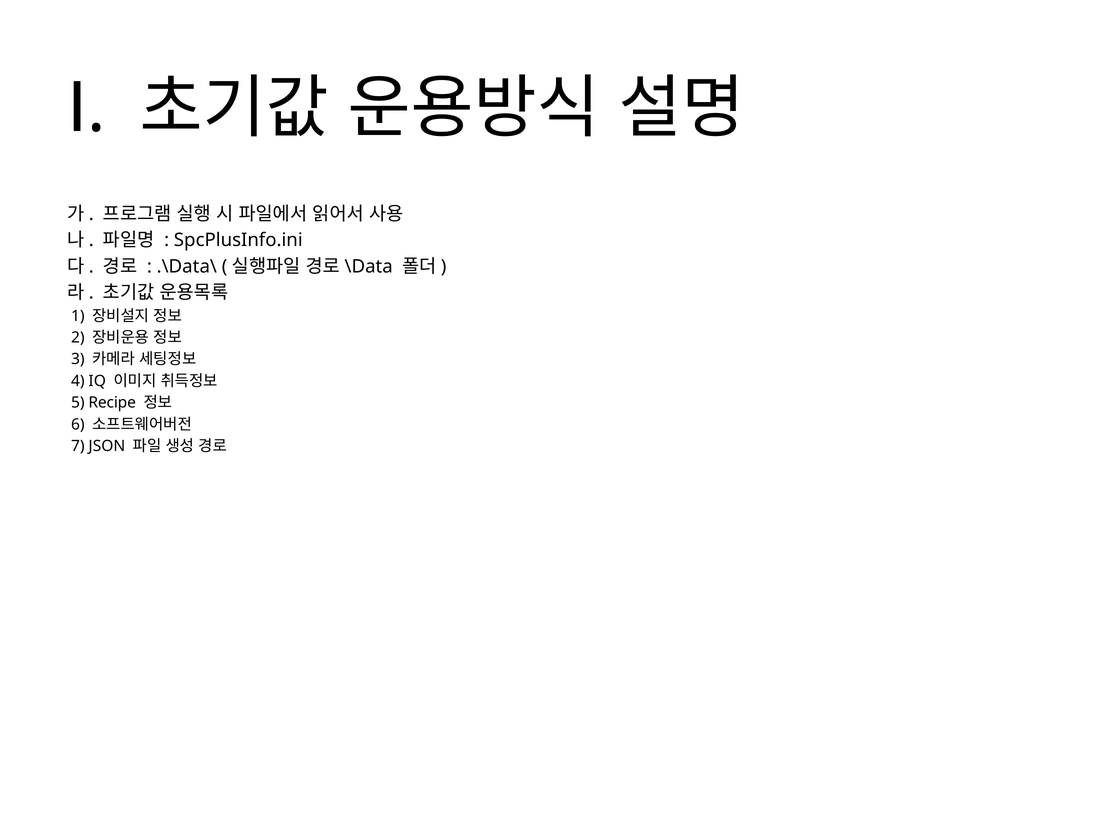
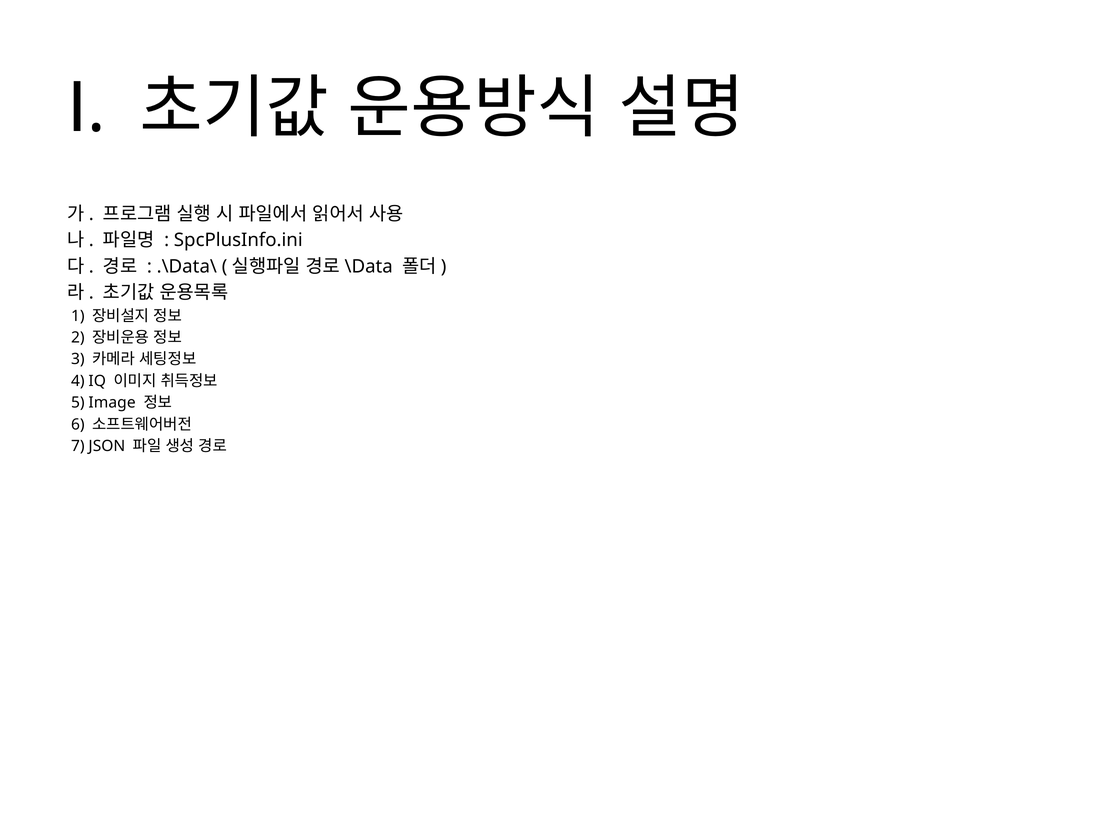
Recipe: Recipe -> Image
